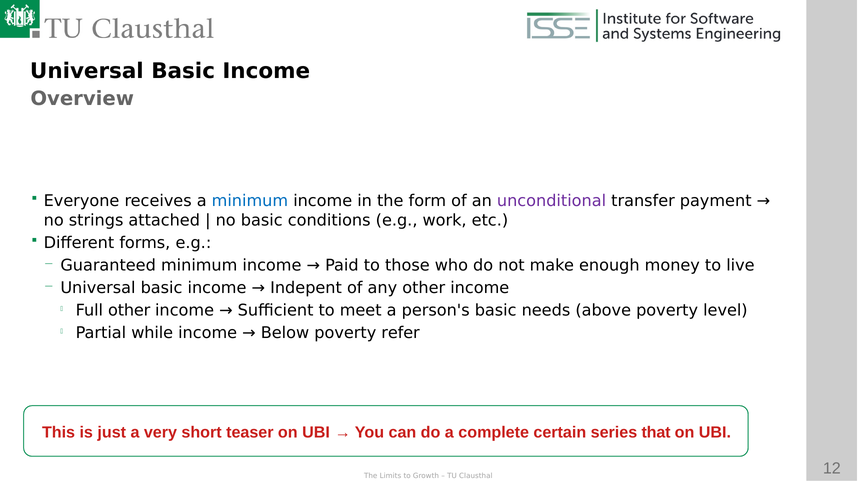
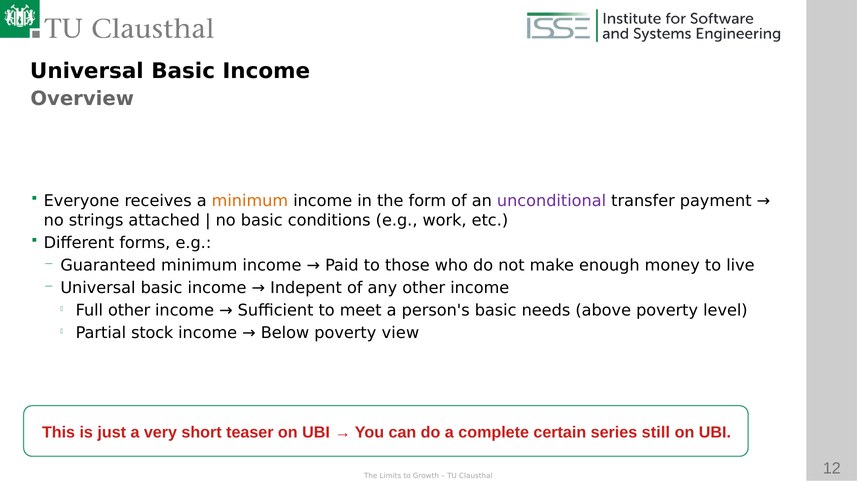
minimum at (250, 201) colour: blue -> orange
while: while -> stock
refer: refer -> view
that: that -> still
